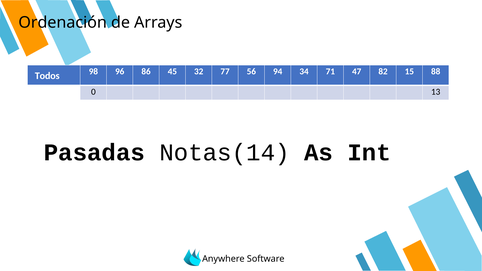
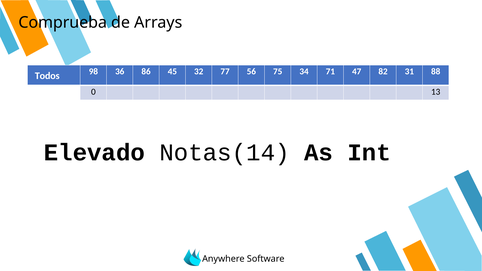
Ordenación: Ordenación -> Comprueba
96: 96 -> 36
94: 94 -> 75
15: 15 -> 31
Pasadas: Pasadas -> Elevado
